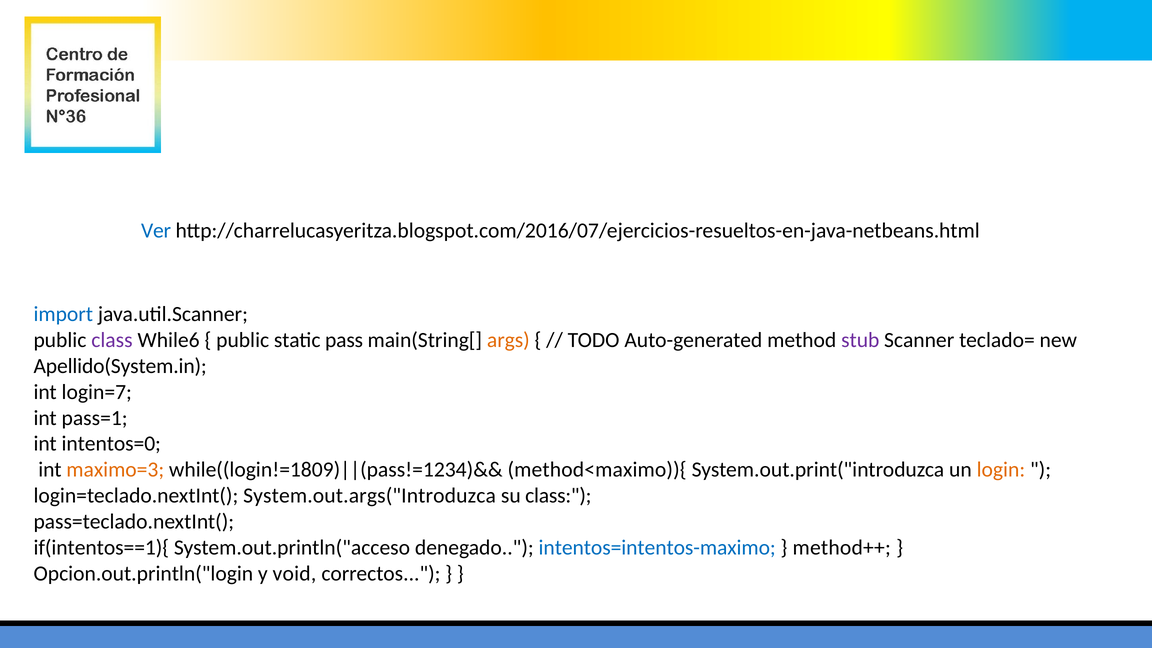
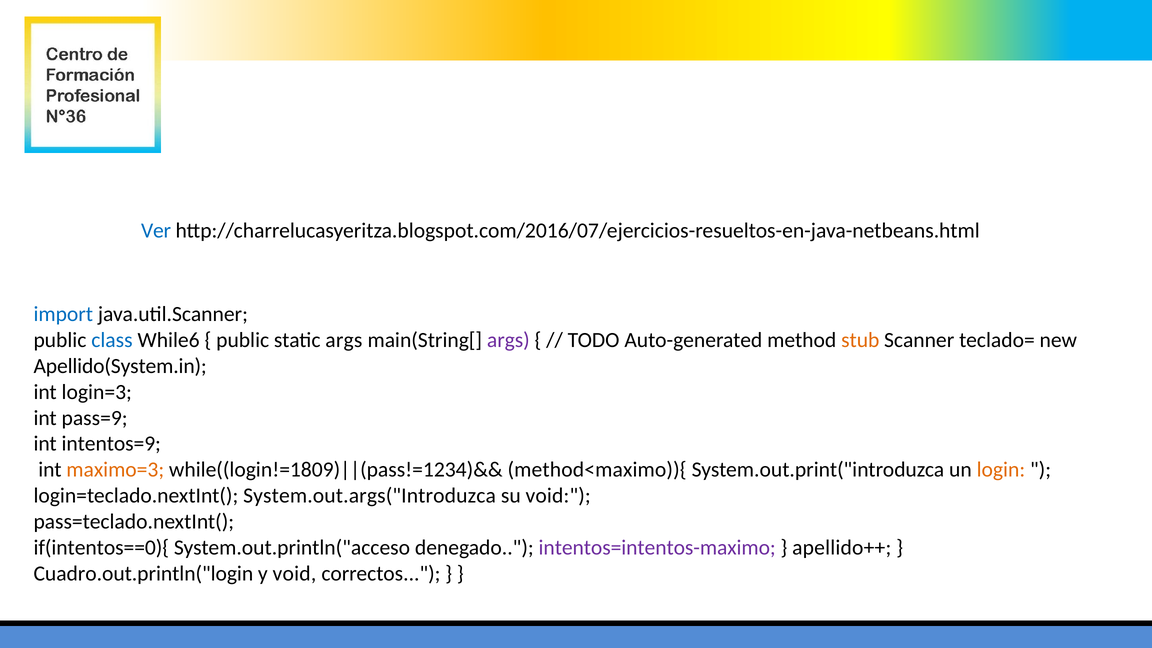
class at (112, 340) colour: purple -> blue
static pass: pass -> args
args at (508, 340) colour: orange -> purple
stub colour: purple -> orange
login=7: login=7 -> login=3
pass=1: pass=1 -> pass=9
intentos=0: intentos=0 -> intentos=9
su class: class -> void
if(intentos==1){: if(intentos==1){ -> if(intentos==0){
intentos=intentos-maximo colour: blue -> purple
method++: method++ -> apellido++
Opcion.out.println("login: Opcion.out.println("login -> Cuadro.out.println("login
